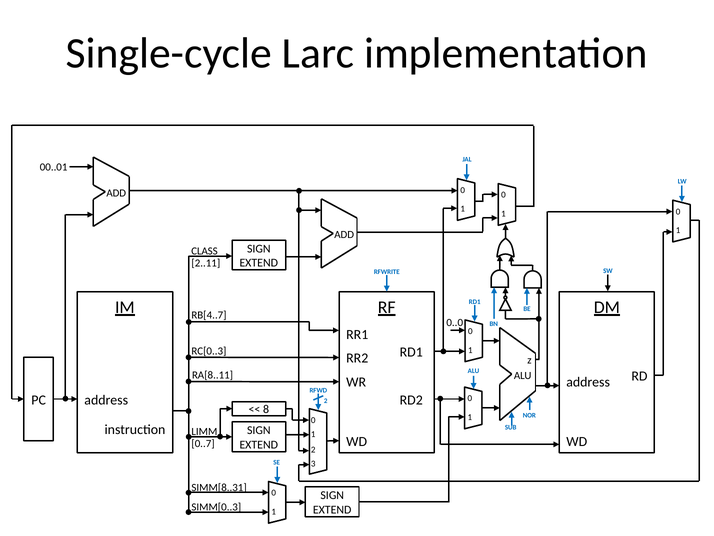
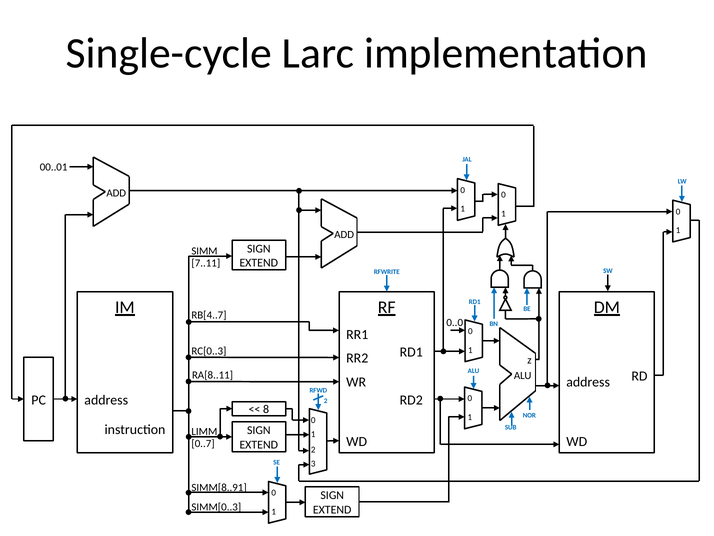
CLASS: CLASS -> SIMM
2..11: 2..11 -> 7..11
SIMM[8..31: SIMM[8..31 -> SIMM[8..91
